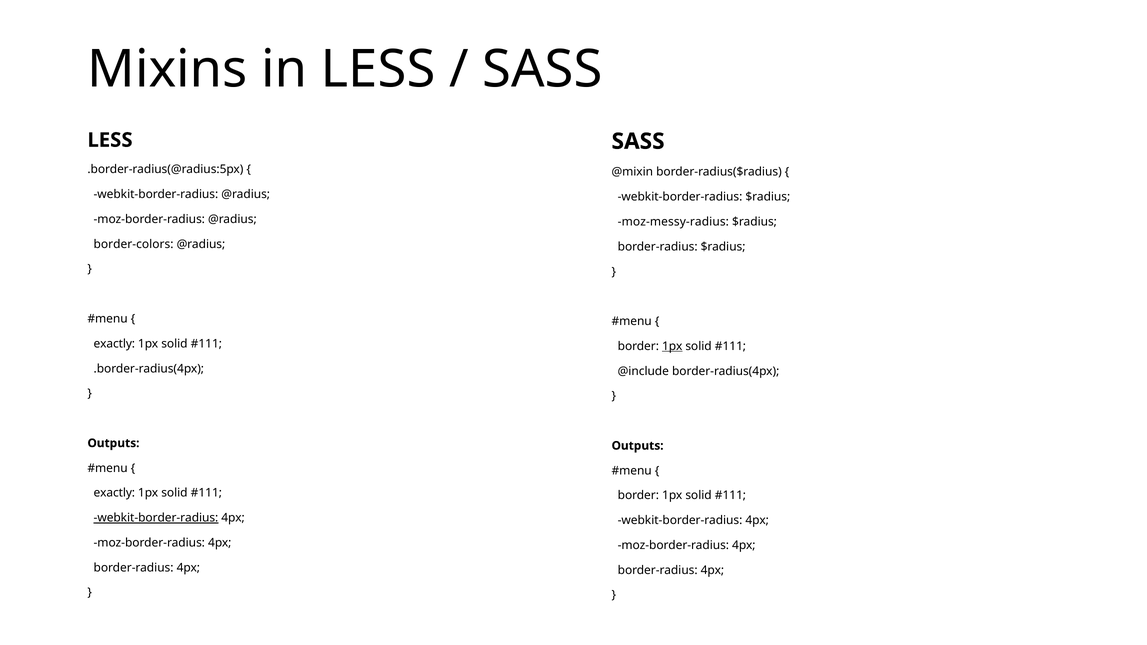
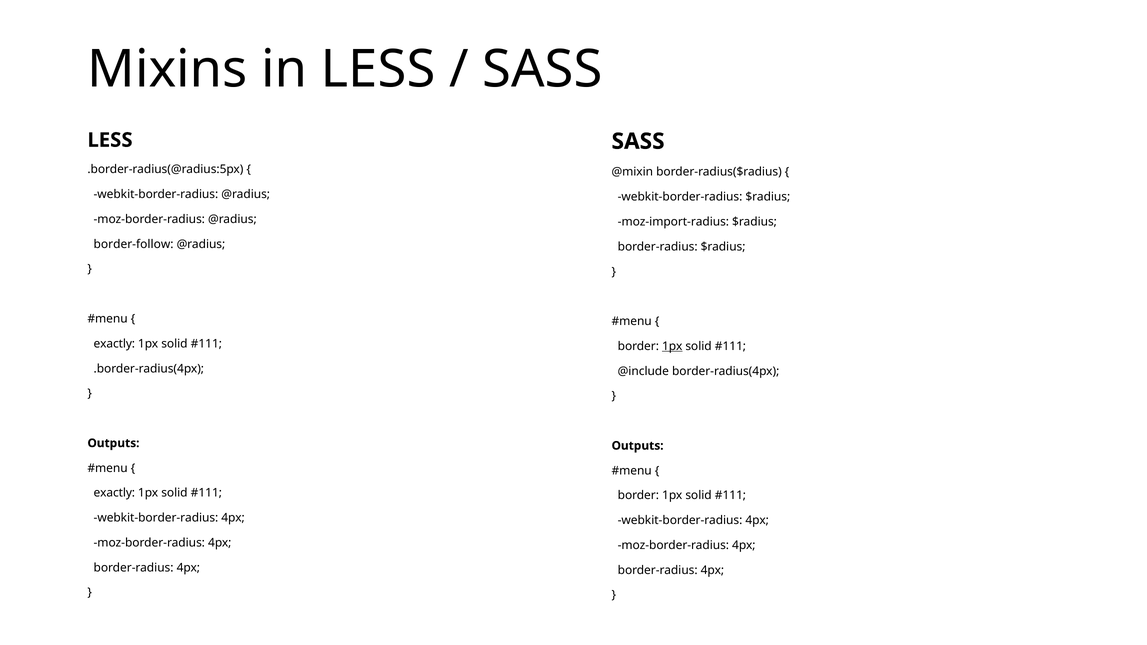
moz-messy-radius: moz-messy-radius -> moz-import-radius
border-colors: border-colors -> border-follow
webkit-border-radius at (156, 518) underline: present -> none
